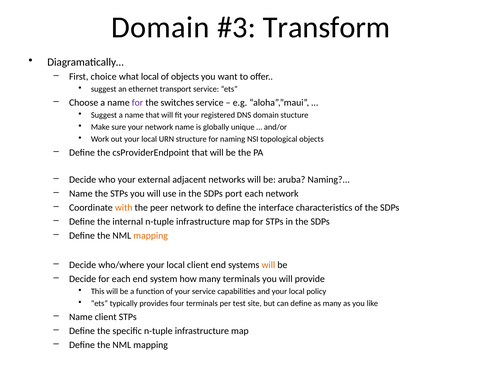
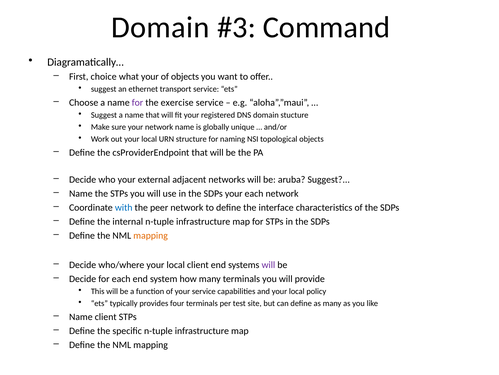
Transform: Transform -> Command
what local: local -> your
switches: switches -> exercise
aruba Naming: Naming -> Suggest
SDPs port: port -> your
with colour: orange -> blue
will at (268, 264) colour: orange -> purple
